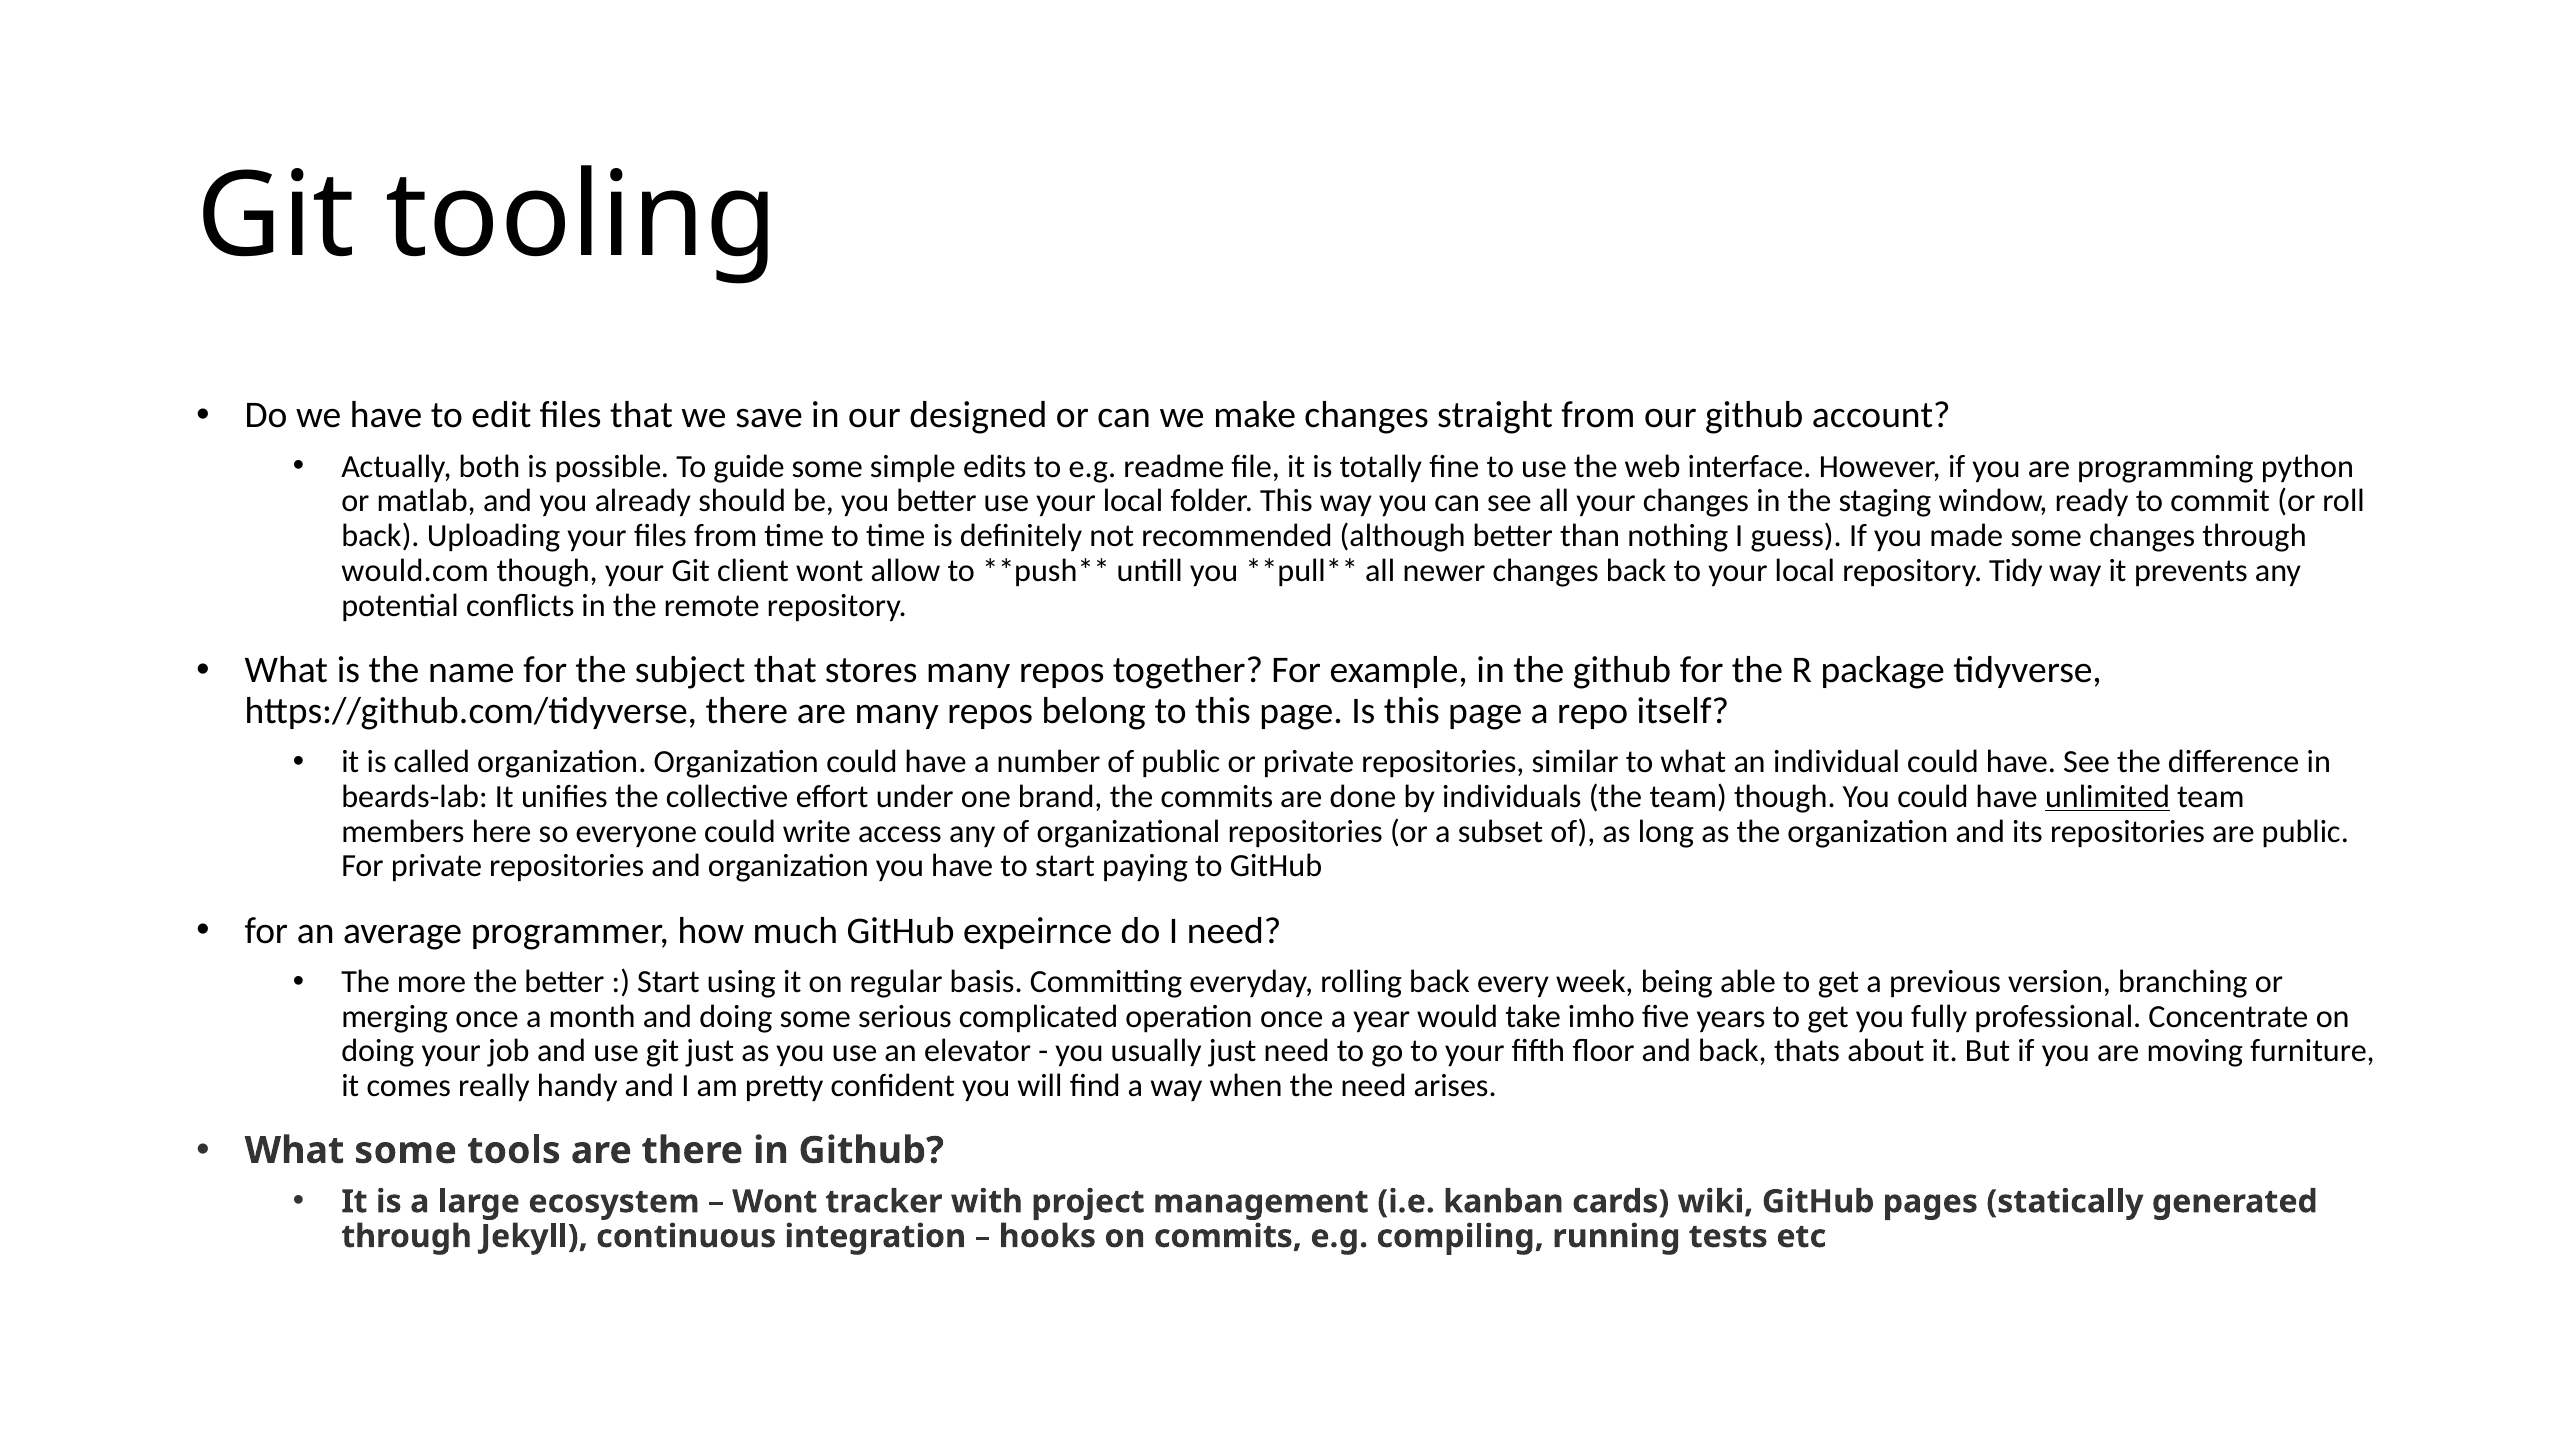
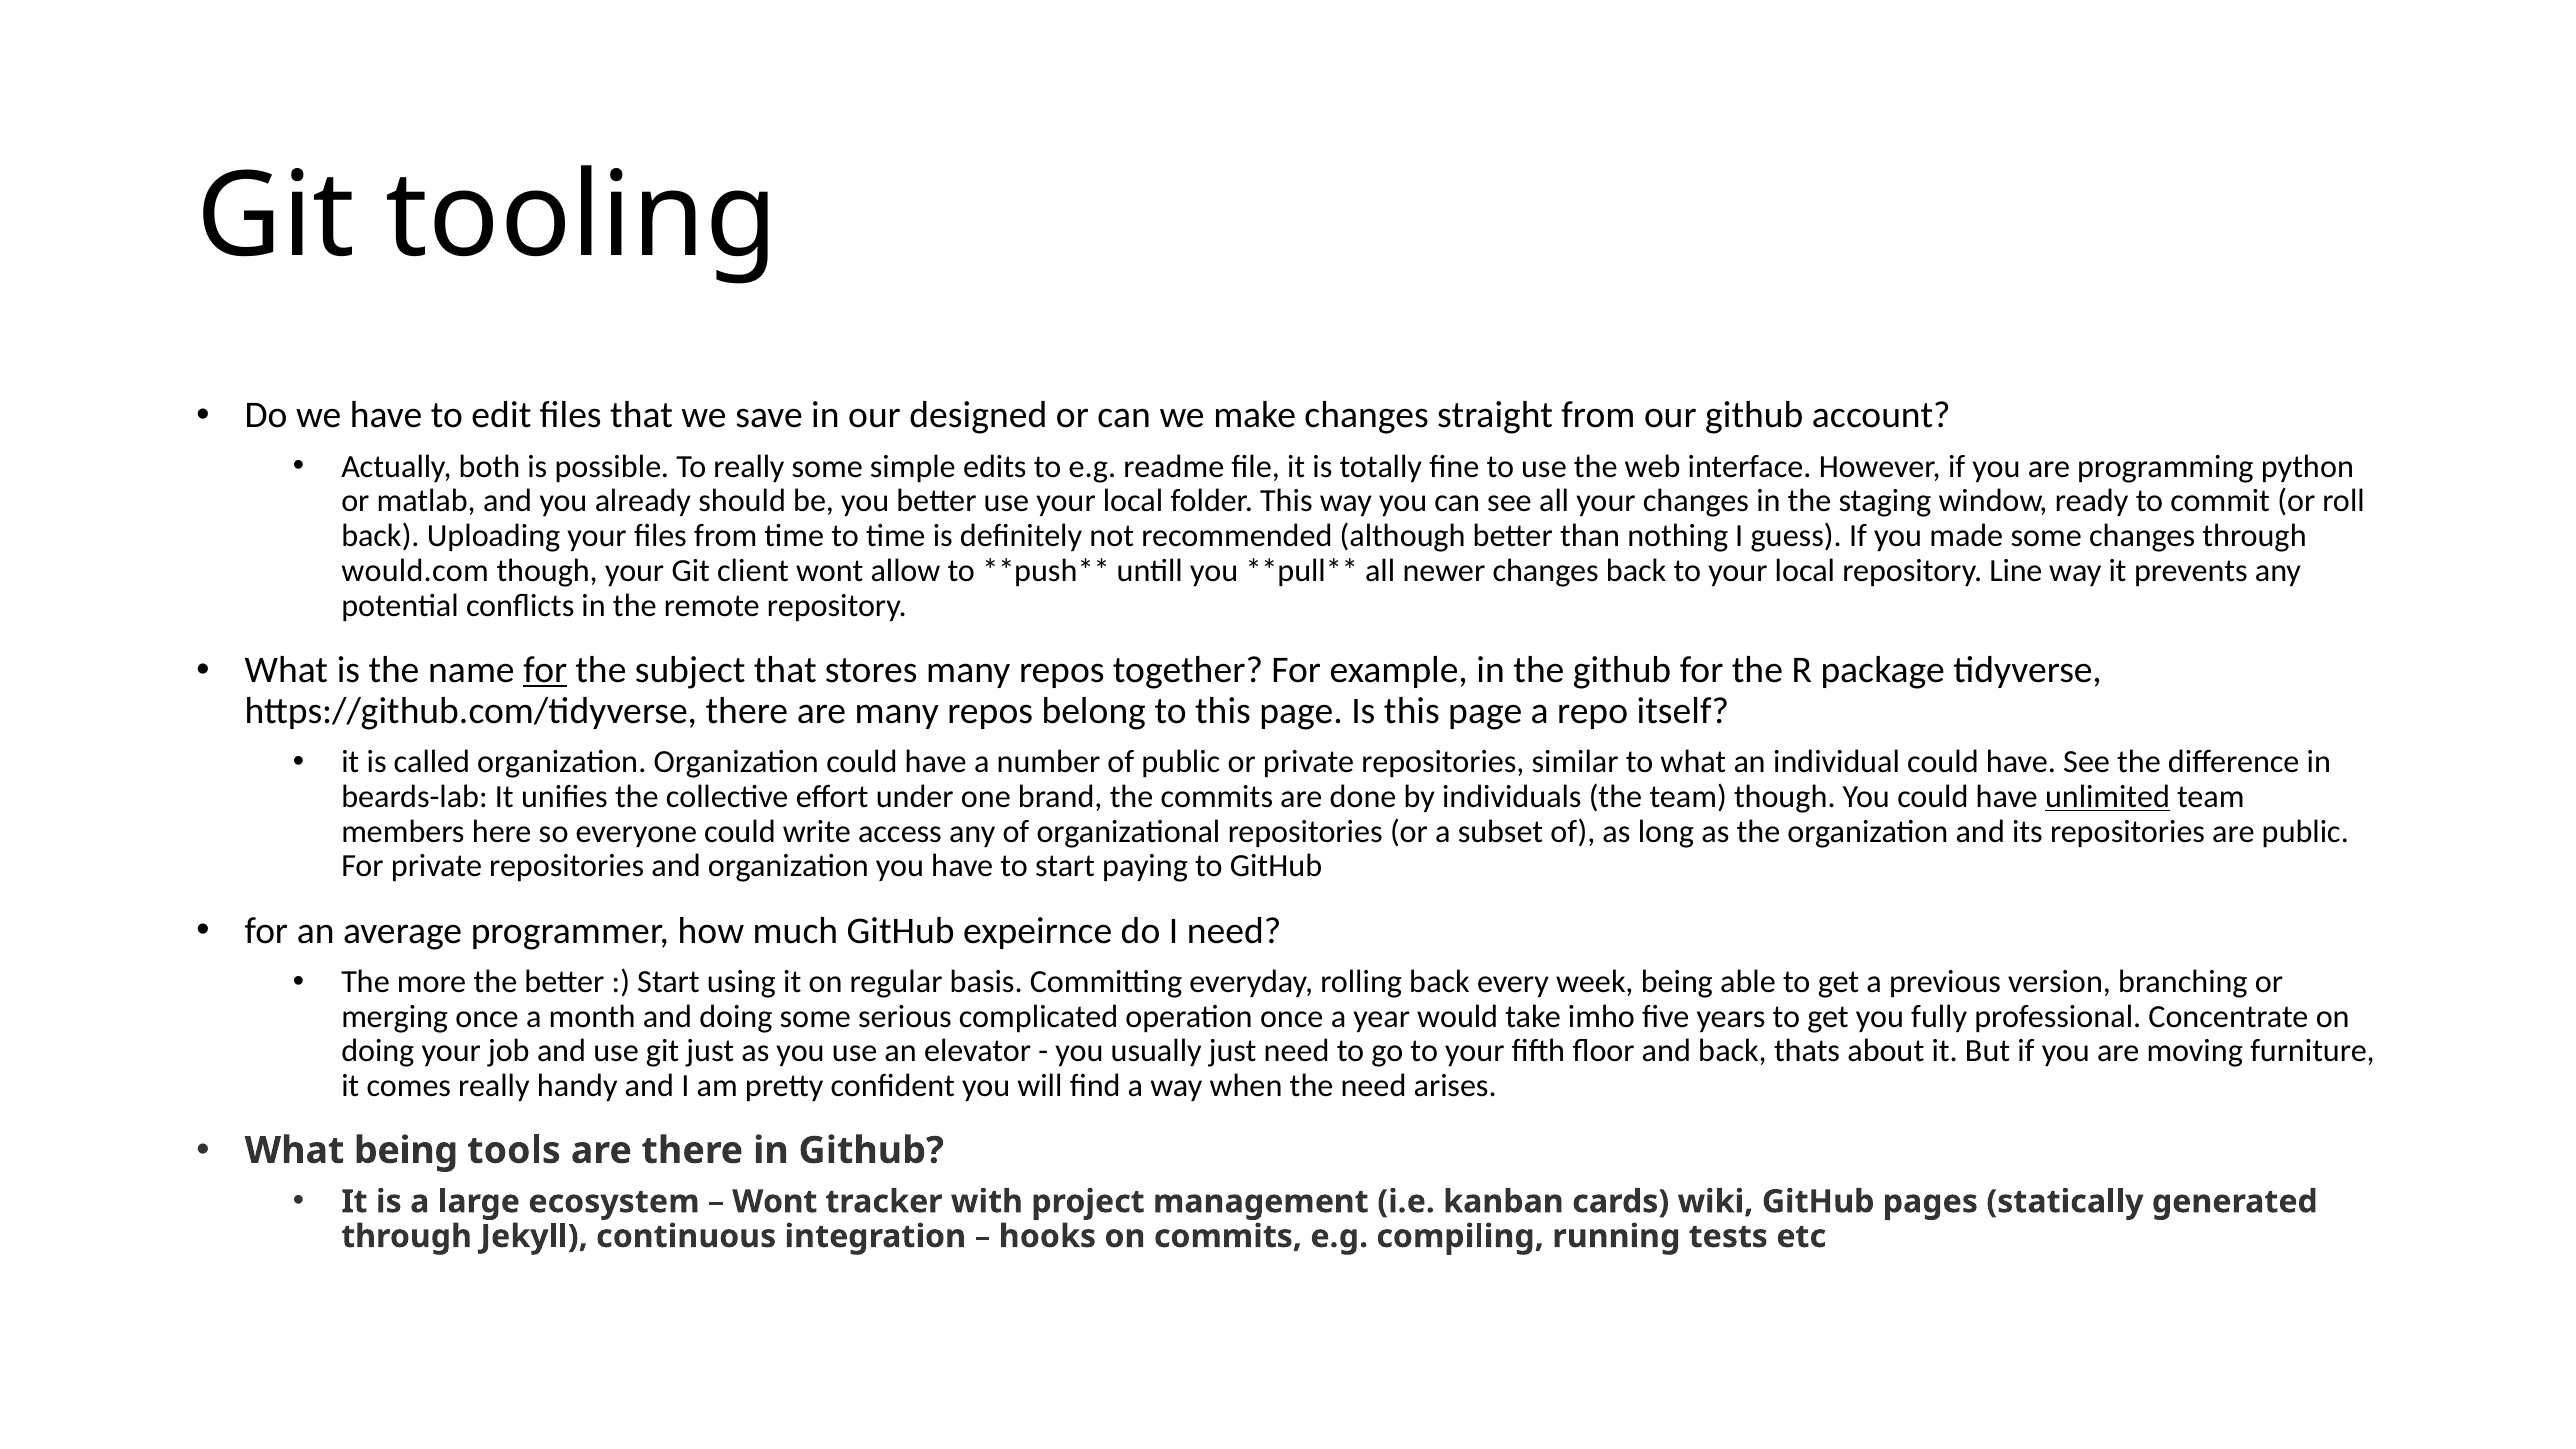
To guide: guide -> really
Tidy: Tidy -> Line
for at (545, 670) underline: none -> present
What some: some -> being
